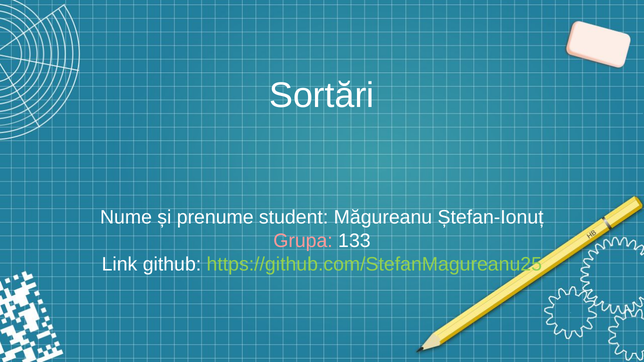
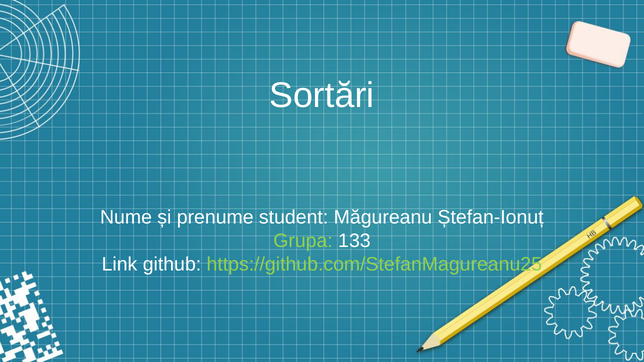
Grupa colour: pink -> light green
